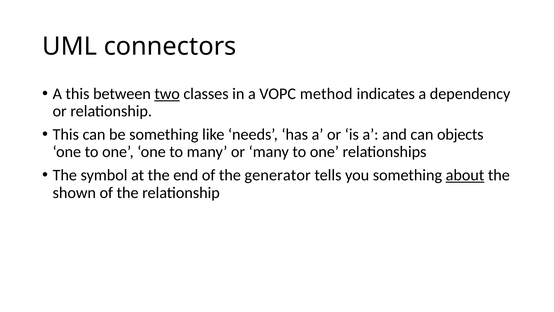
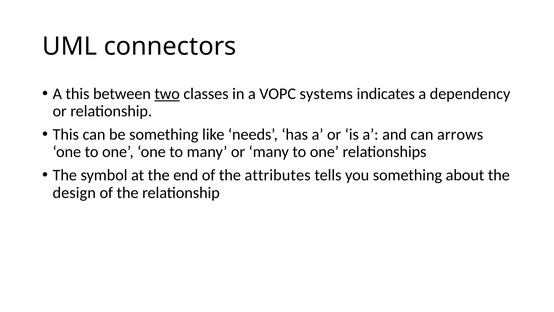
method: method -> systems
objects: objects -> arrows
generator: generator -> attributes
about underline: present -> none
shown: shown -> design
